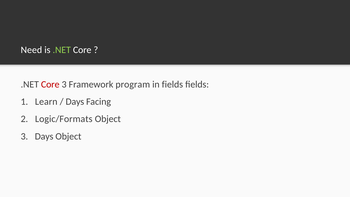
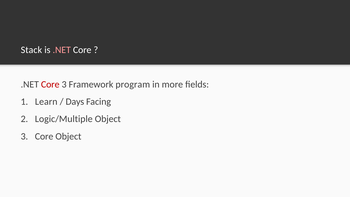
Need: Need -> Stack
.NET at (62, 50) colour: light green -> pink
in fields: fields -> more
Logic/Formats: Logic/Formats -> Logic/Multiple
3 Days: Days -> Core
